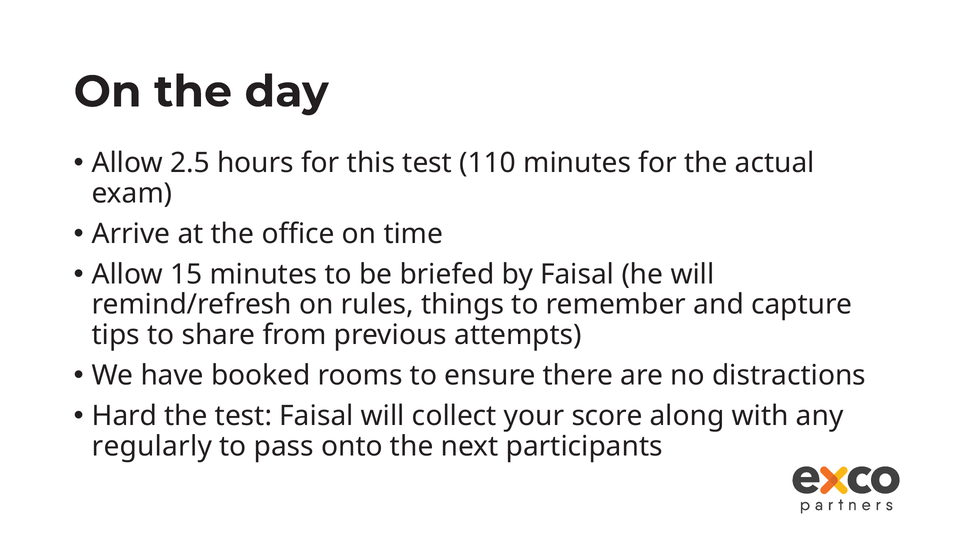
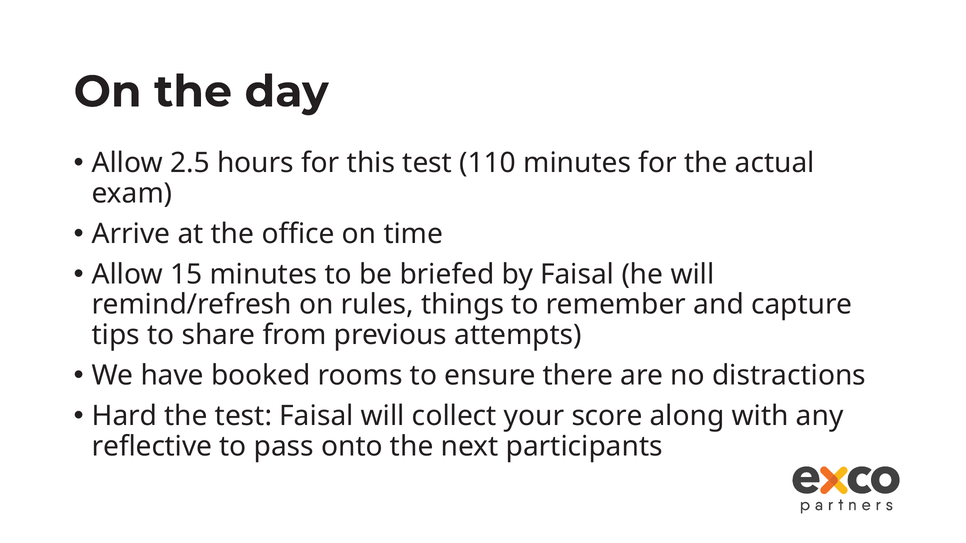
regularly: regularly -> reflective
